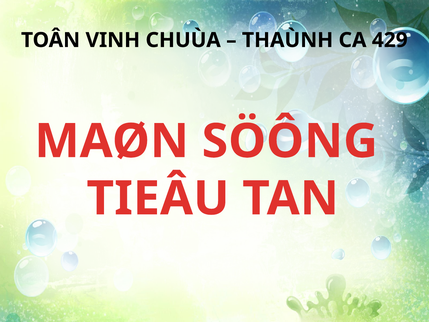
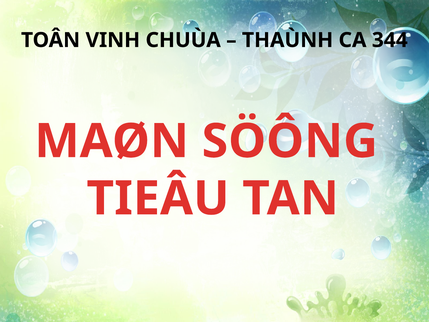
429: 429 -> 344
